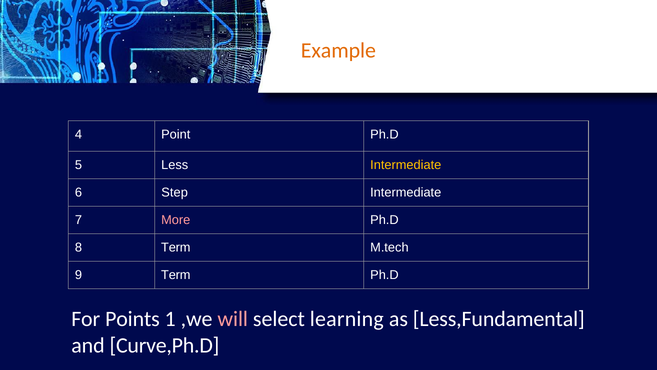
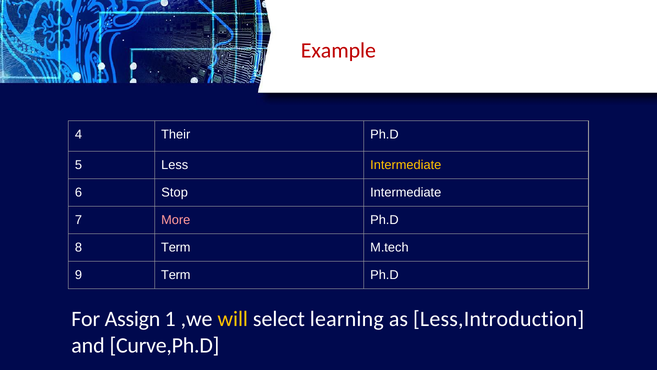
Example colour: orange -> red
Point: Point -> Their
Step: Step -> Stop
Points: Points -> Assign
will colour: pink -> yellow
Less,Fundamental: Less,Fundamental -> Less,Introduction
